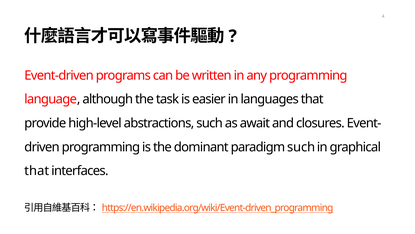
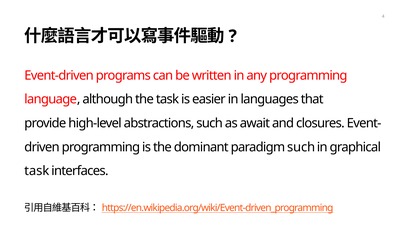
that at (37, 171): that -> task
